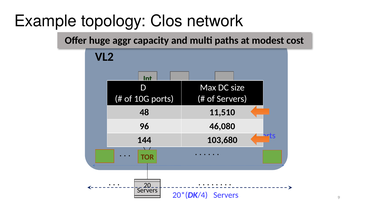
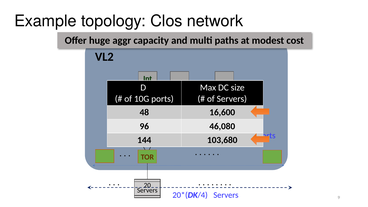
11,510: 11,510 -> 16,600
